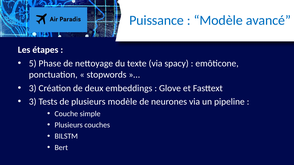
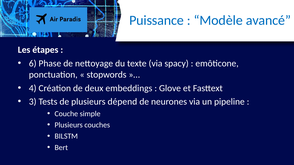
5: 5 -> 6
3 at (33, 88): 3 -> 4
plusieurs modèle: modèle -> dépend
